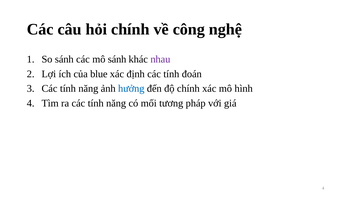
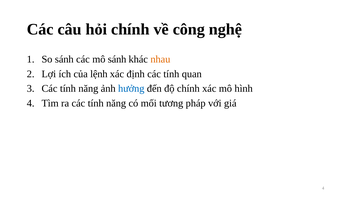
nhau colour: purple -> orange
blue: blue -> lệnh
đoán: đoán -> quan
